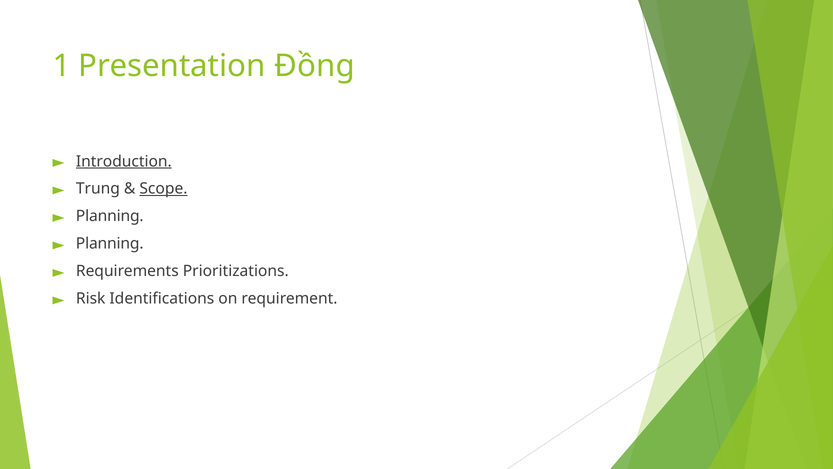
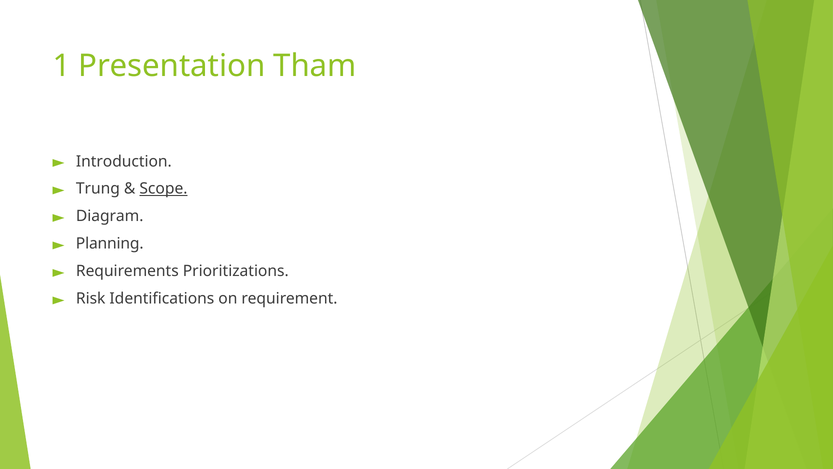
Đồng: Đồng -> Tham
Introduction underline: present -> none
Planning at (110, 216): Planning -> Diagram
